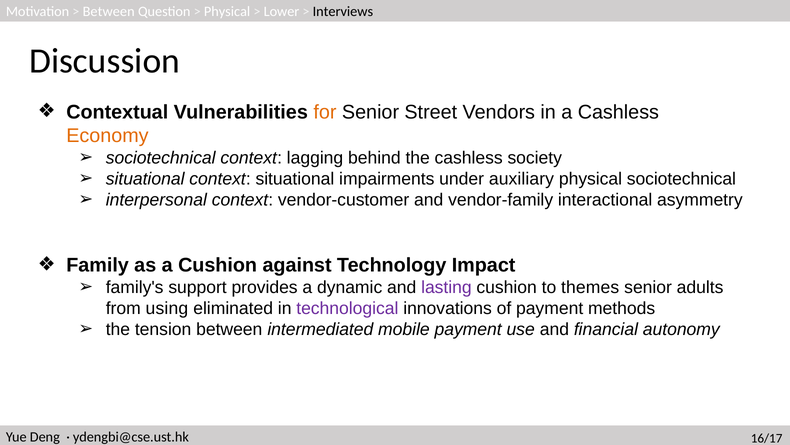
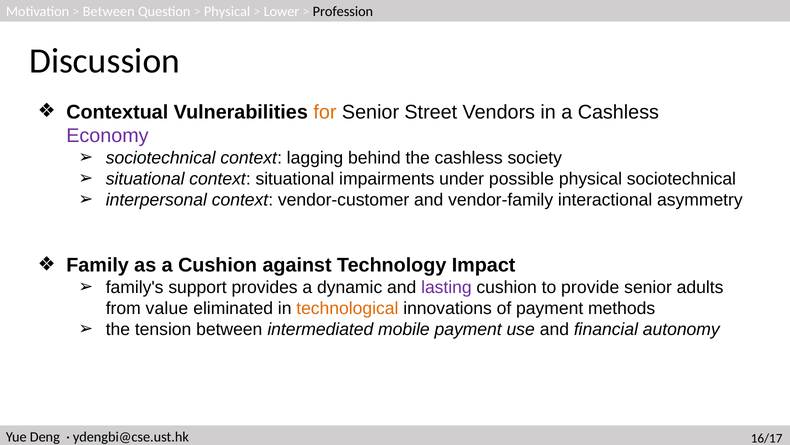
Interviews: Interviews -> Profession
Economy colour: orange -> purple
auxiliary: auxiliary -> possible
themes: themes -> provide
using: using -> value
technological colour: purple -> orange
